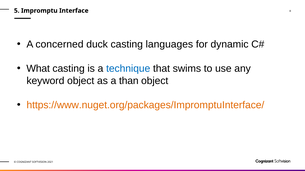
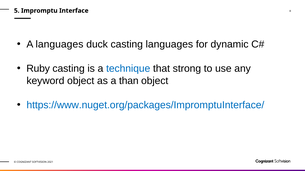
A concerned: concerned -> languages
What: What -> Ruby
swims: swims -> strong
https://www.nuget.org/packages/ImpromptuInterface/ colour: orange -> blue
